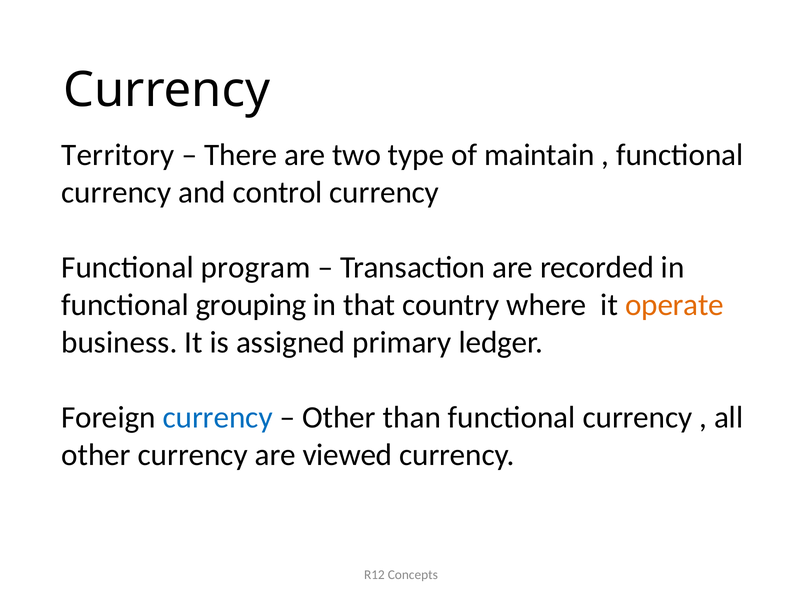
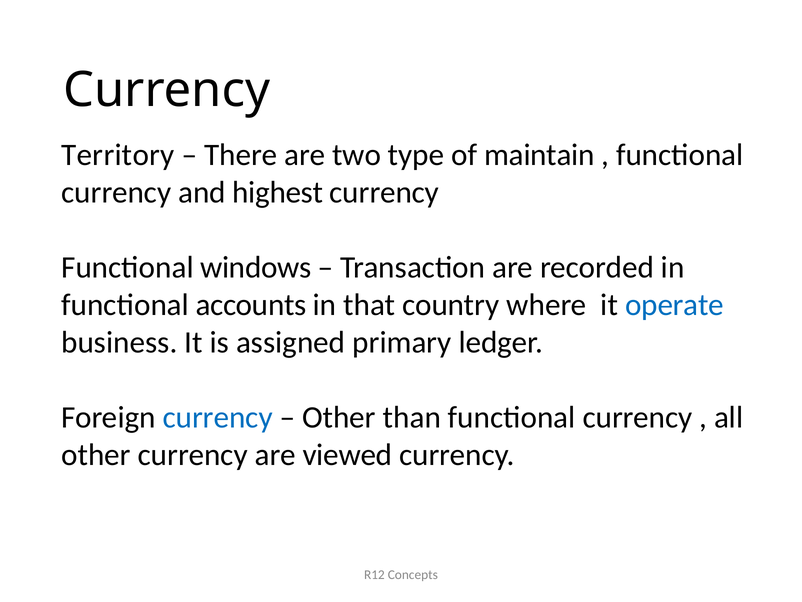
control: control -> highest
program: program -> windows
grouping: grouping -> accounts
operate colour: orange -> blue
